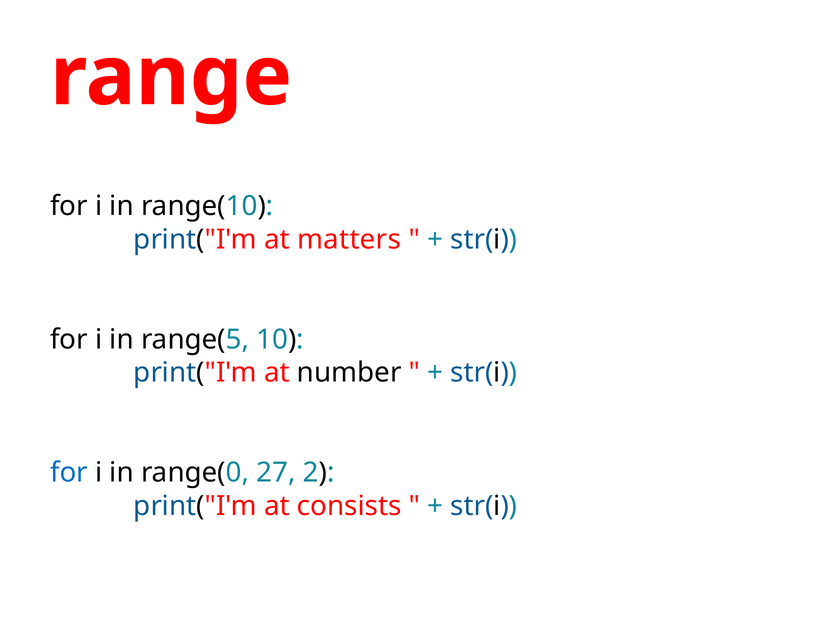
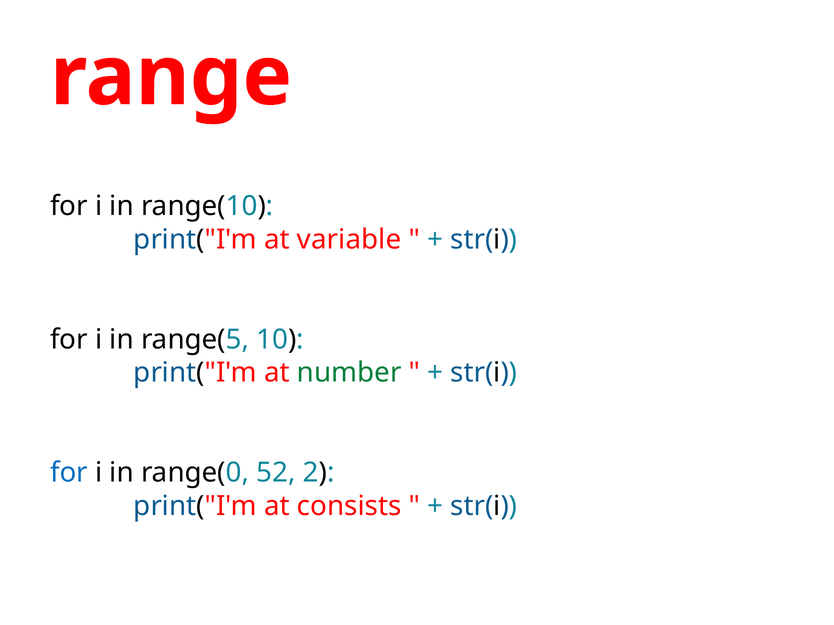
matters: matters -> variable
number colour: black -> green
27: 27 -> 52
